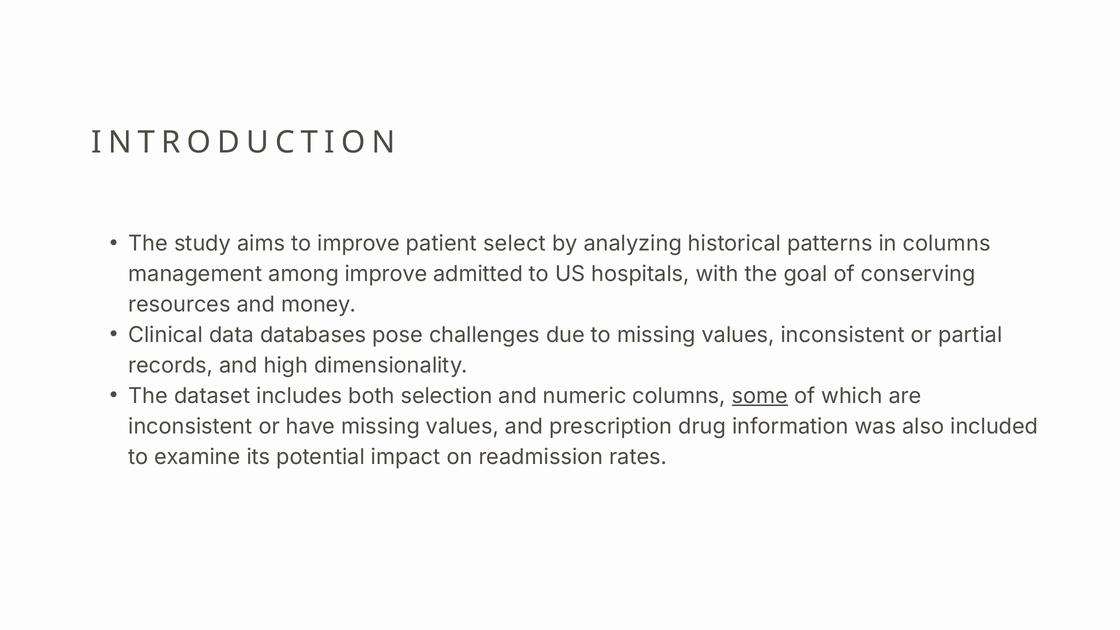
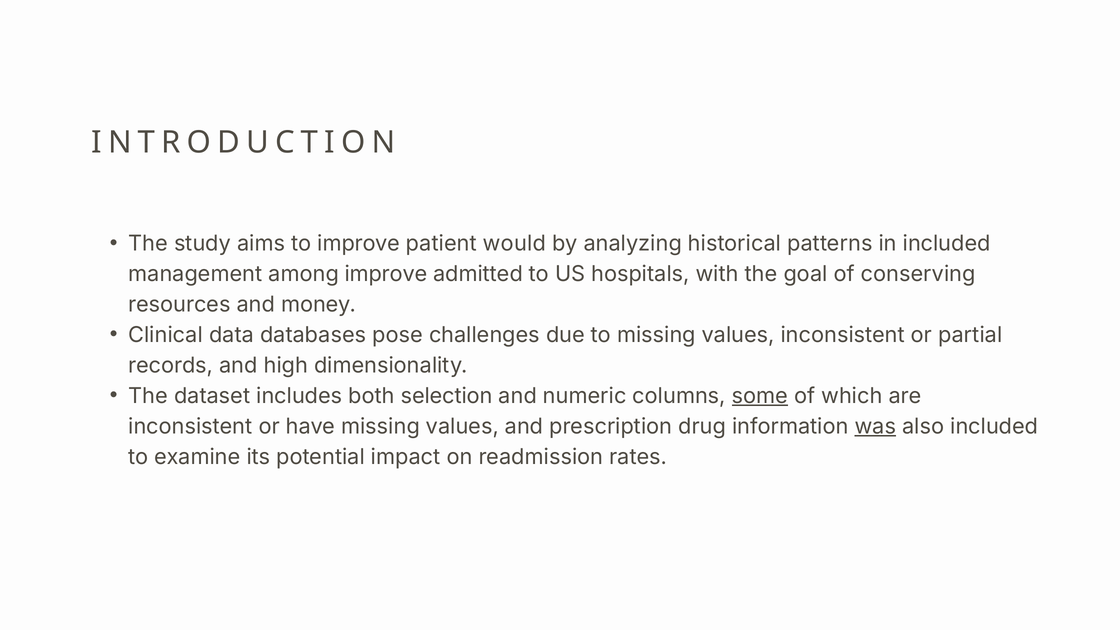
select: select -> would
in columns: columns -> included
was underline: none -> present
